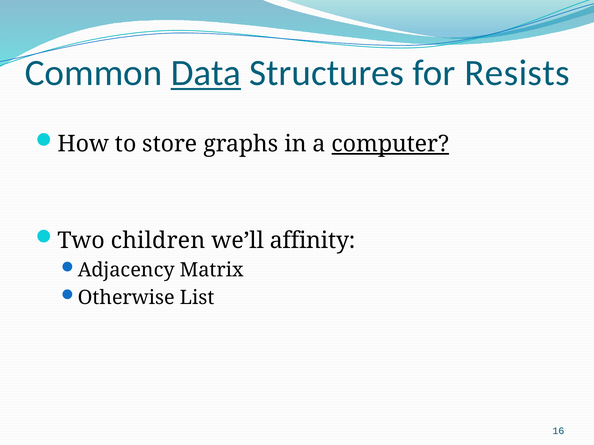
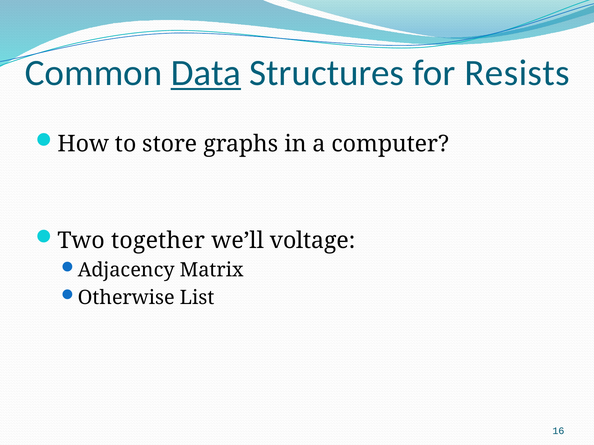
computer underline: present -> none
children: children -> together
affinity: affinity -> voltage
